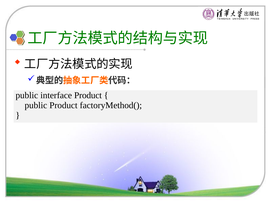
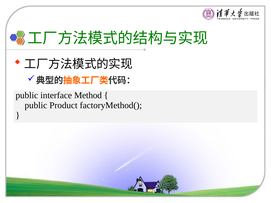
interface Product: Product -> Method
